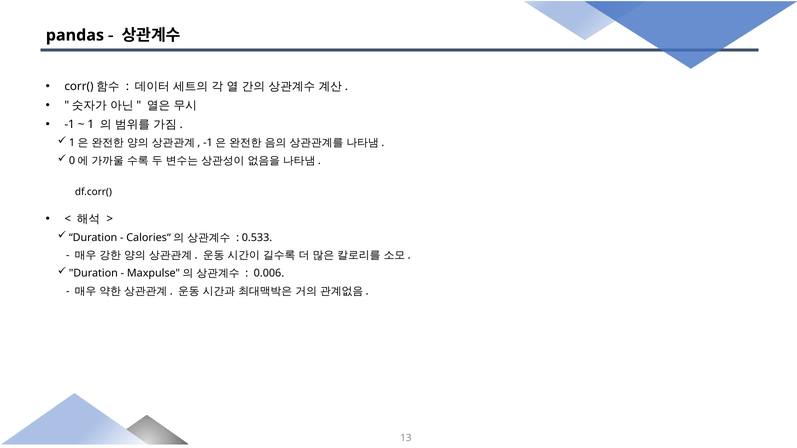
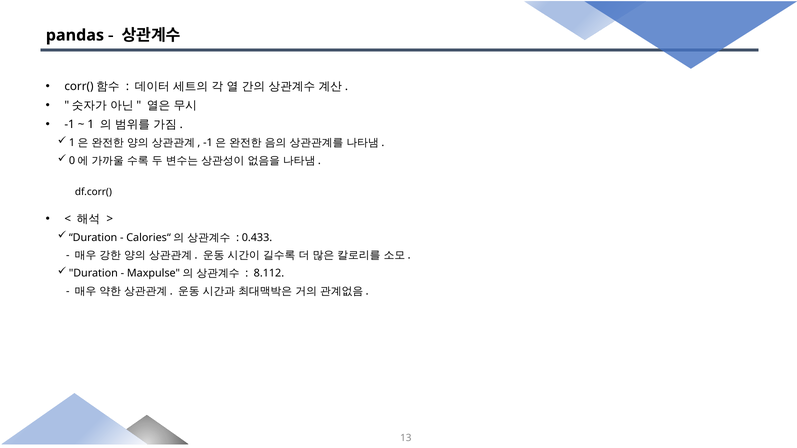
0.533: 0.533 -> 0.433
0.006: 0.006 -> 8.112
